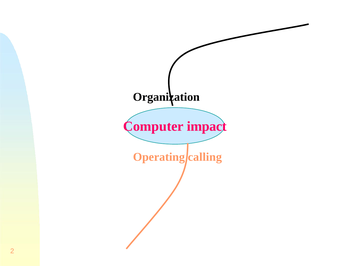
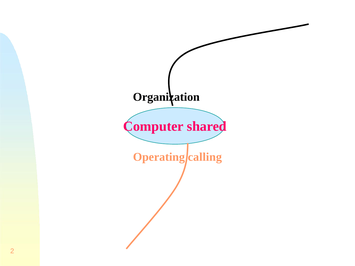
impact: impact -> shared
